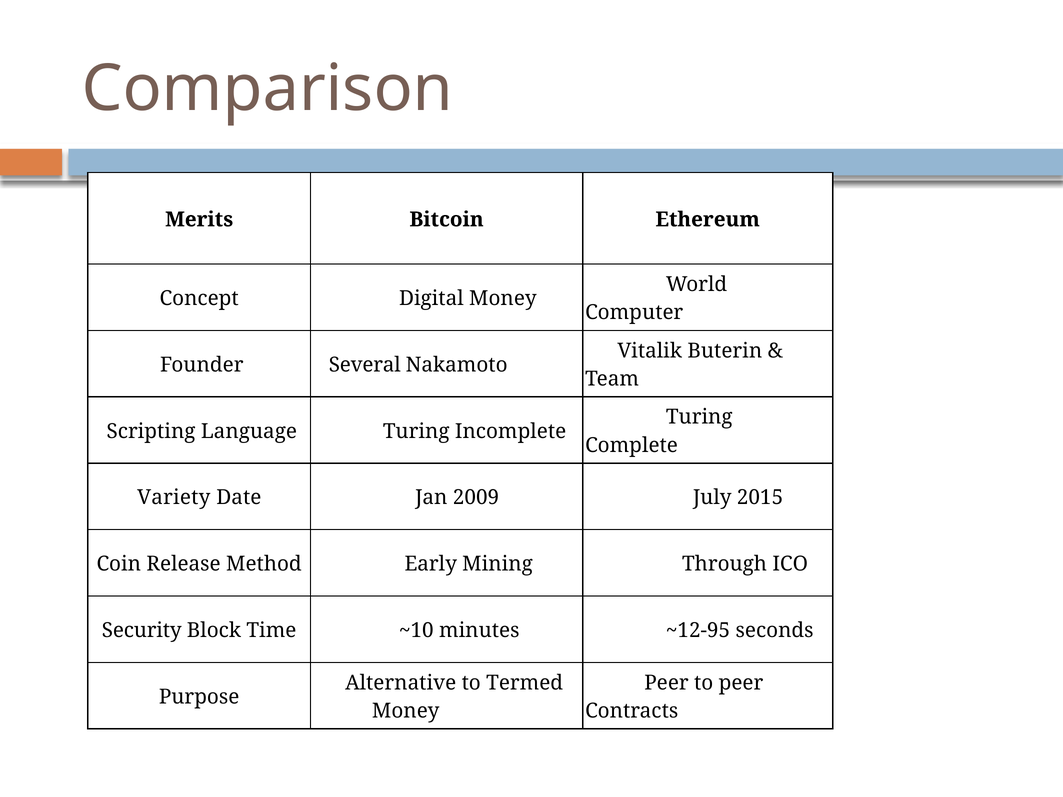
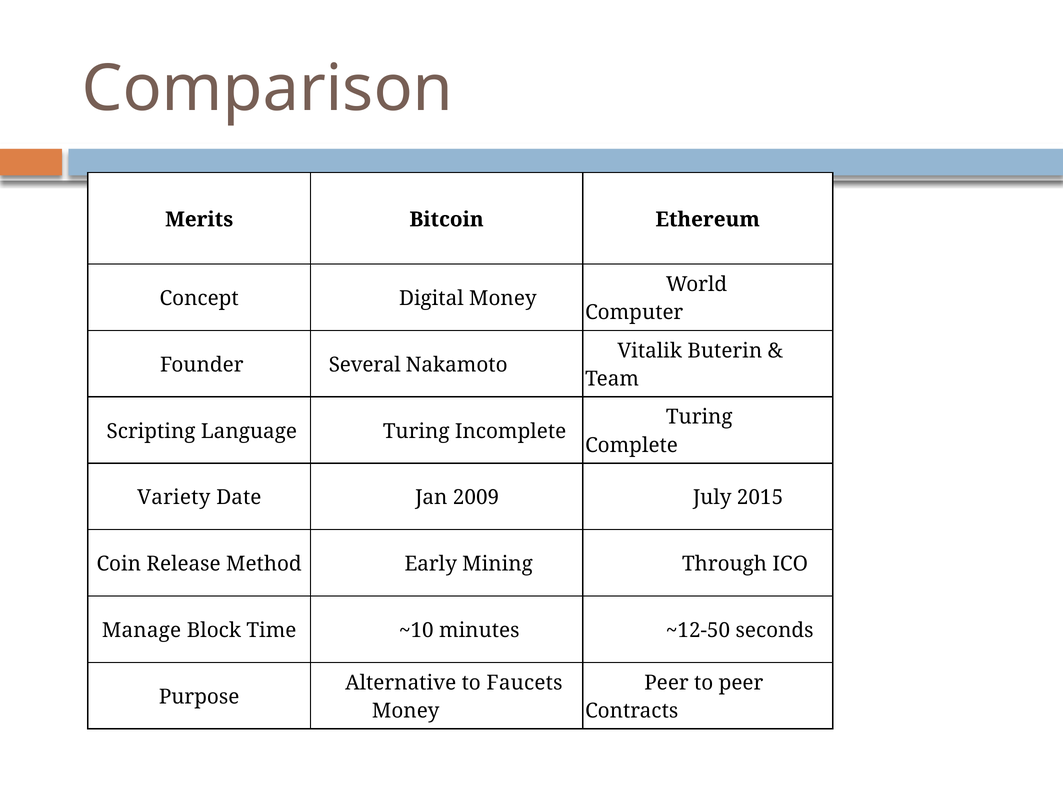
Security: Security -> Manage
~12-95: ~12-95 -> ~12-50
Termed: Termed -> Faucets
